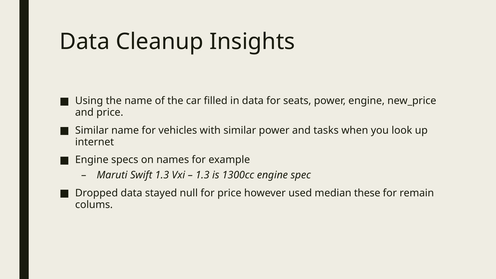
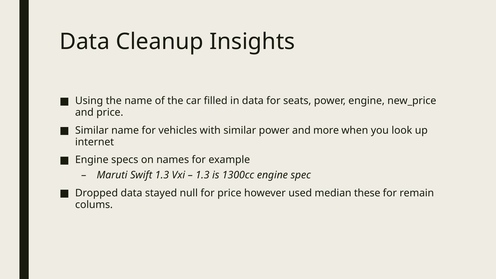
tasks: tasks -> more
